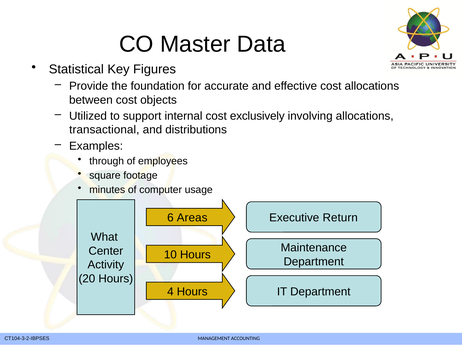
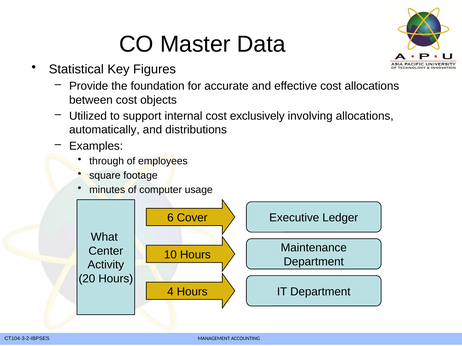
transactional: transactional -> automatically
Areas: Areas -> Cover
Return: Return -> Ledger
